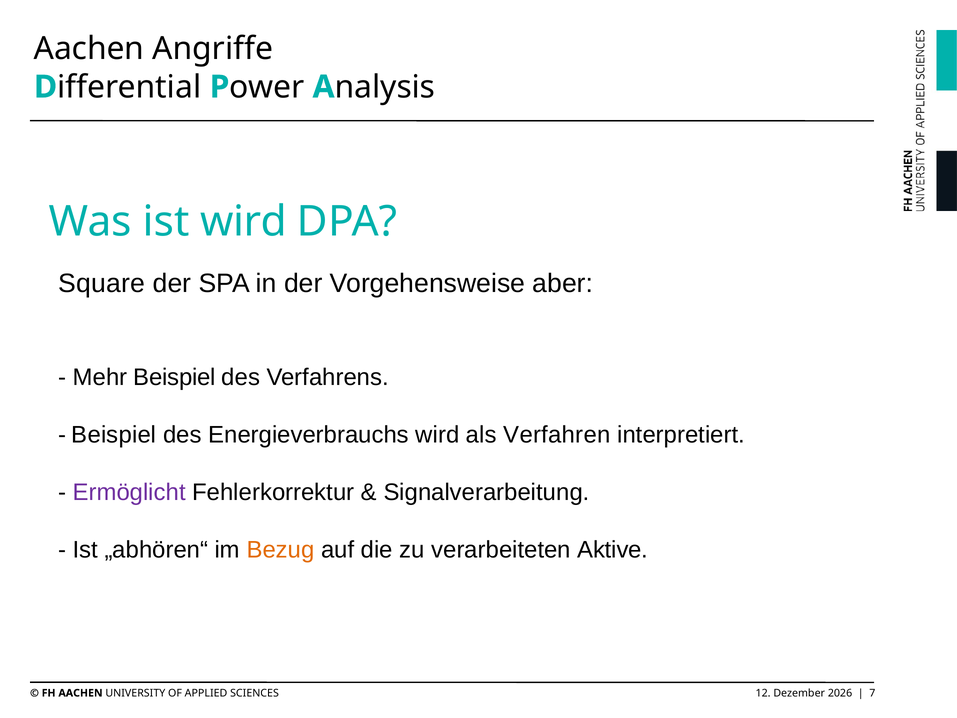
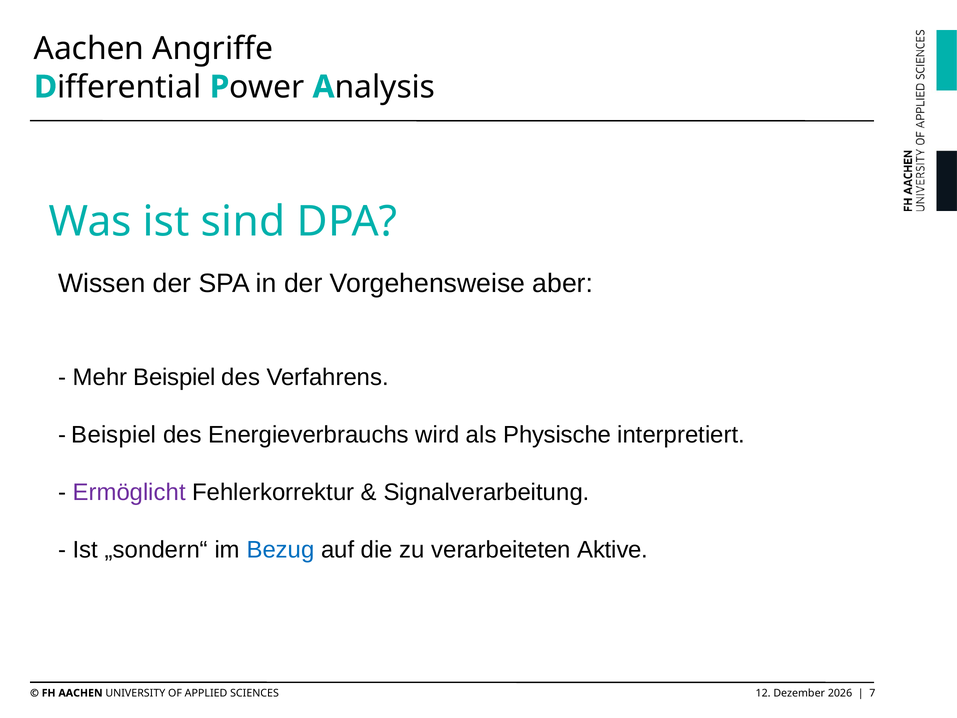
ist wird: wird -> sind
Square: Square -> Wissen
Verfahren: Verfahren -> Physische
„abhören“: „abhören“ -> „sondern“
Bezug colour: orange -> blue
